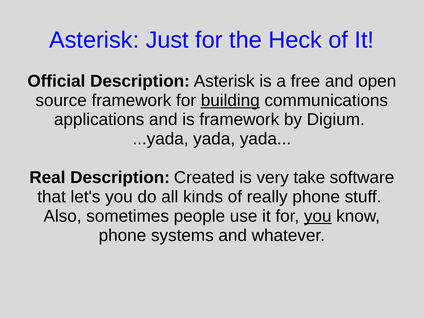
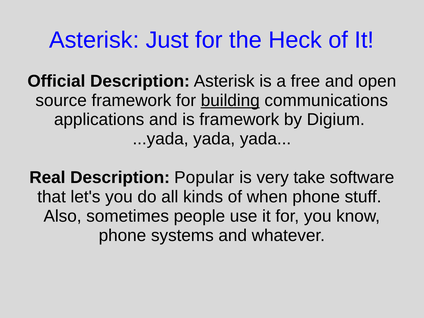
Created: Created -> Popular
really: really -> when
you at (318, 216) underline: present -> none
